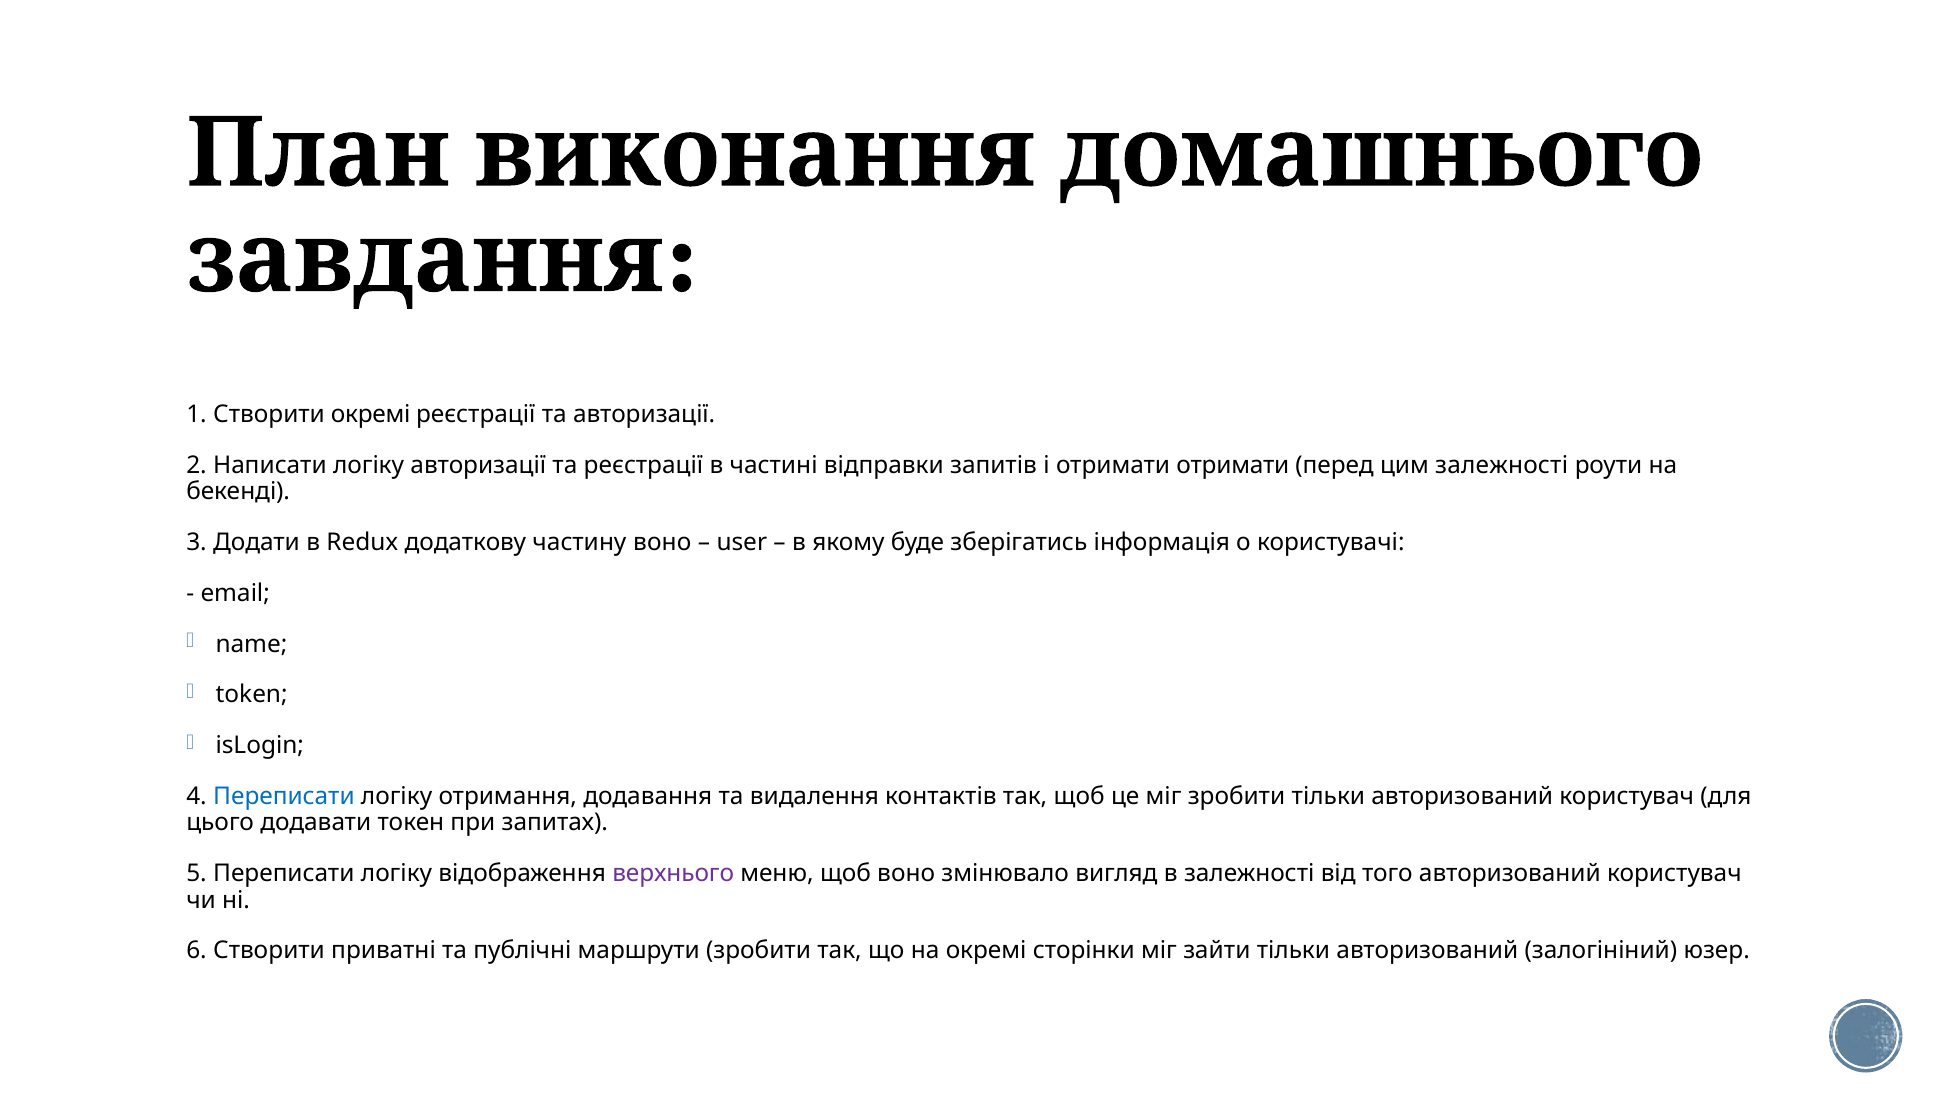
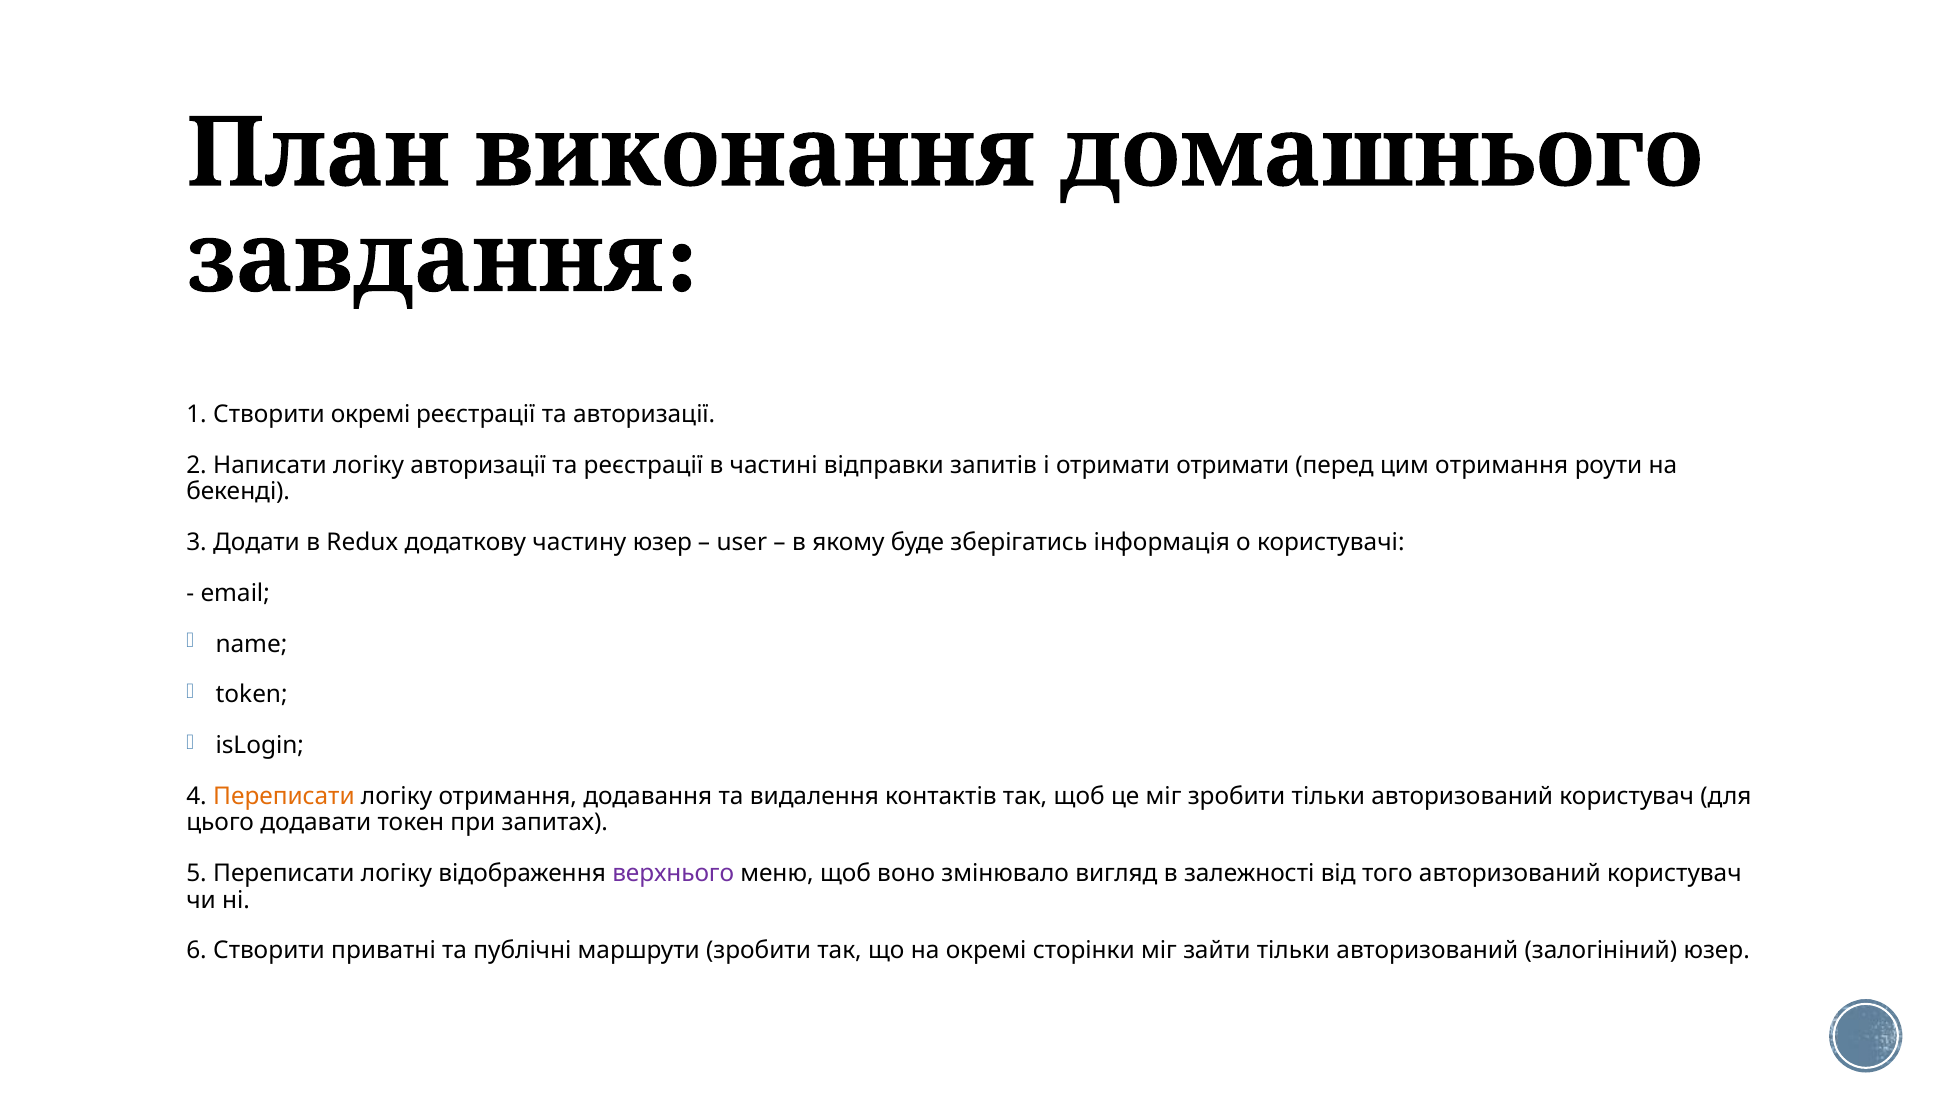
цим залежності: залежності -> отримання
частину воно: воно -> юзер
Переписати at (284, 797) colour: blue -> orange
